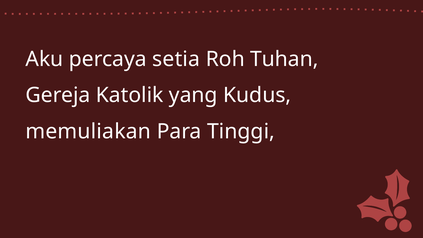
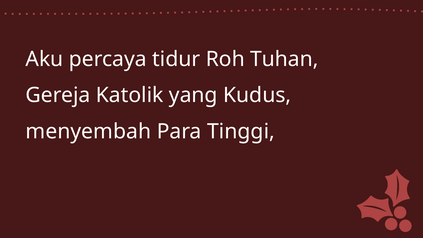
setia: setia -> tidur
memuliakan: memuliakan -> menyembah
